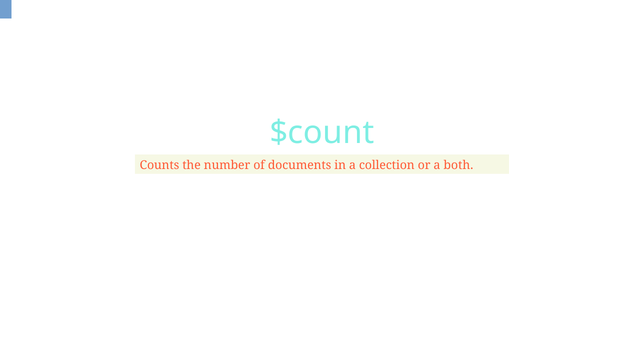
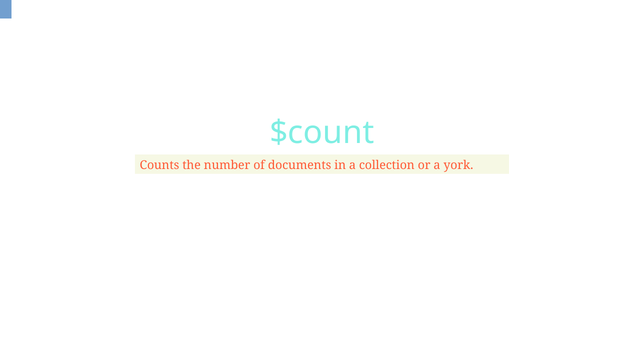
both: both -> york
